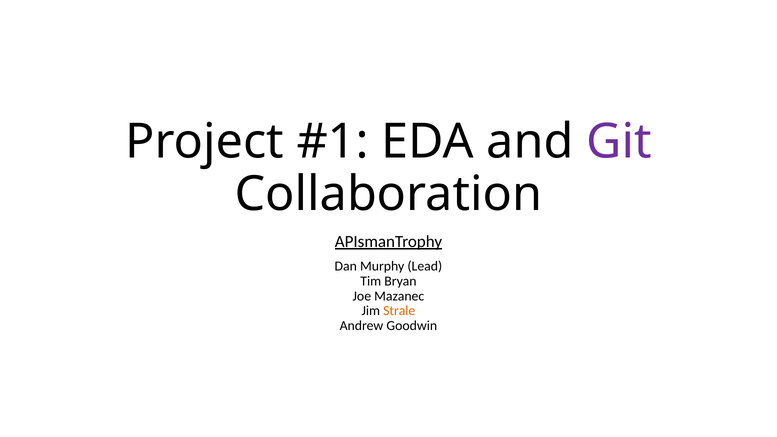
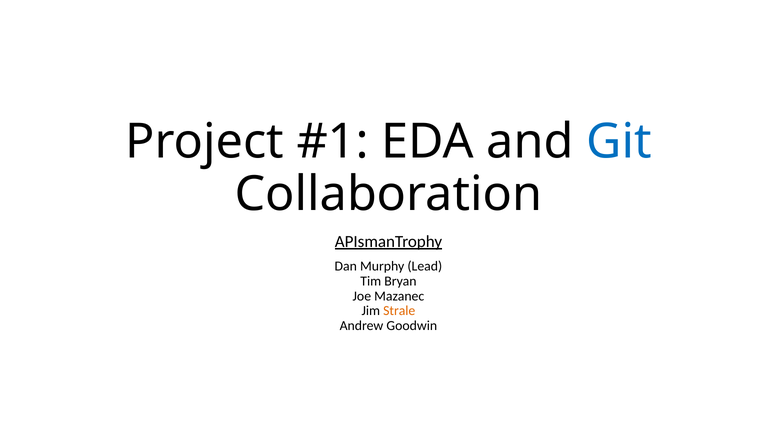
Git colour: purple -> blue
